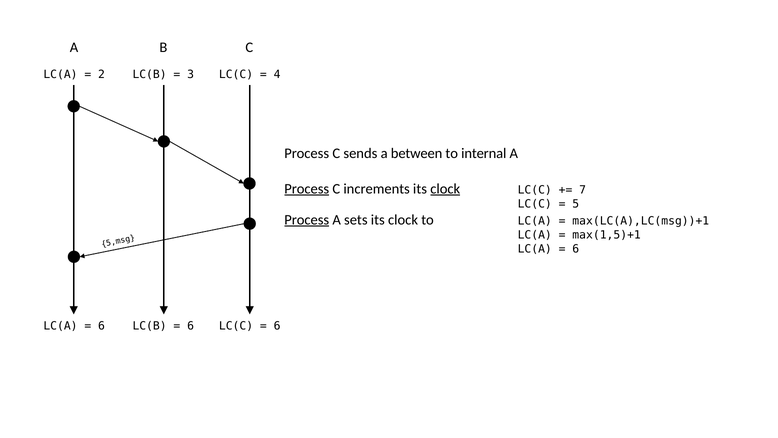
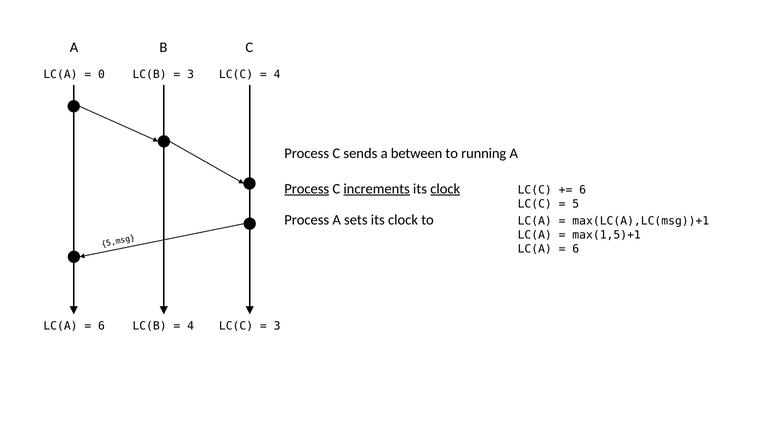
2: 2 -> 0
internal: internal -> running
increments underline: none -> present
7 at (583, 190): 7 -> 6
Process at (307, 220) underline: present -> none
6 at (191, 326): 6 -> 4
6 at (277, 326): 6 -> 3
